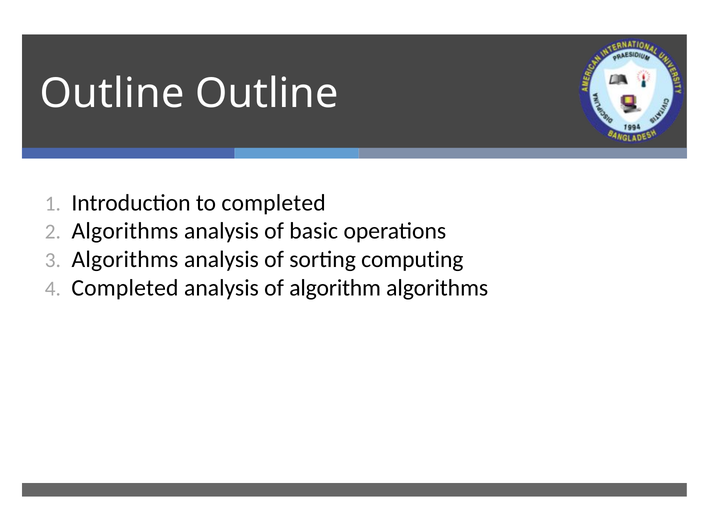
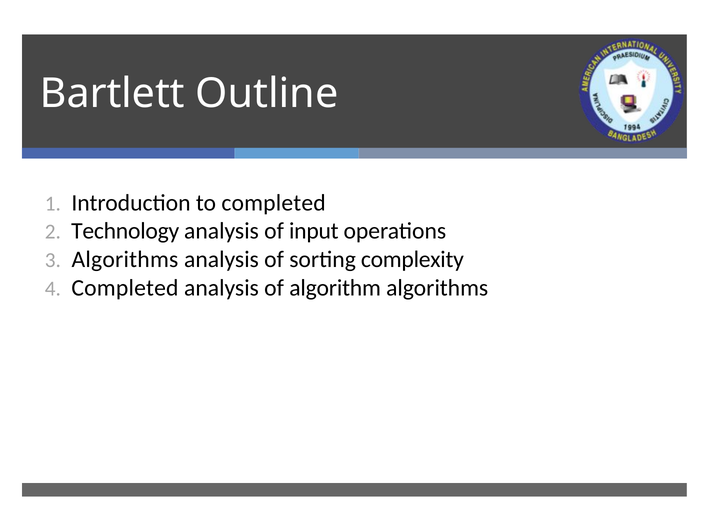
Outline at (112, 94): Outline -> Bartlett
Algorithms at (125, 231): Algorithms -> Technology
basic: basic -> input
computing: computing -> complexity
